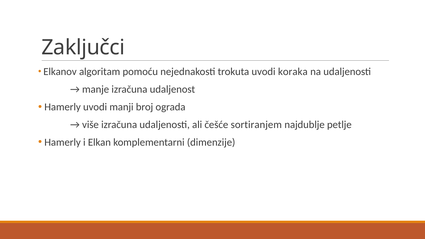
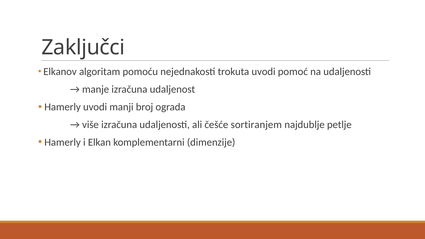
koraka: koraka -> pomoć
